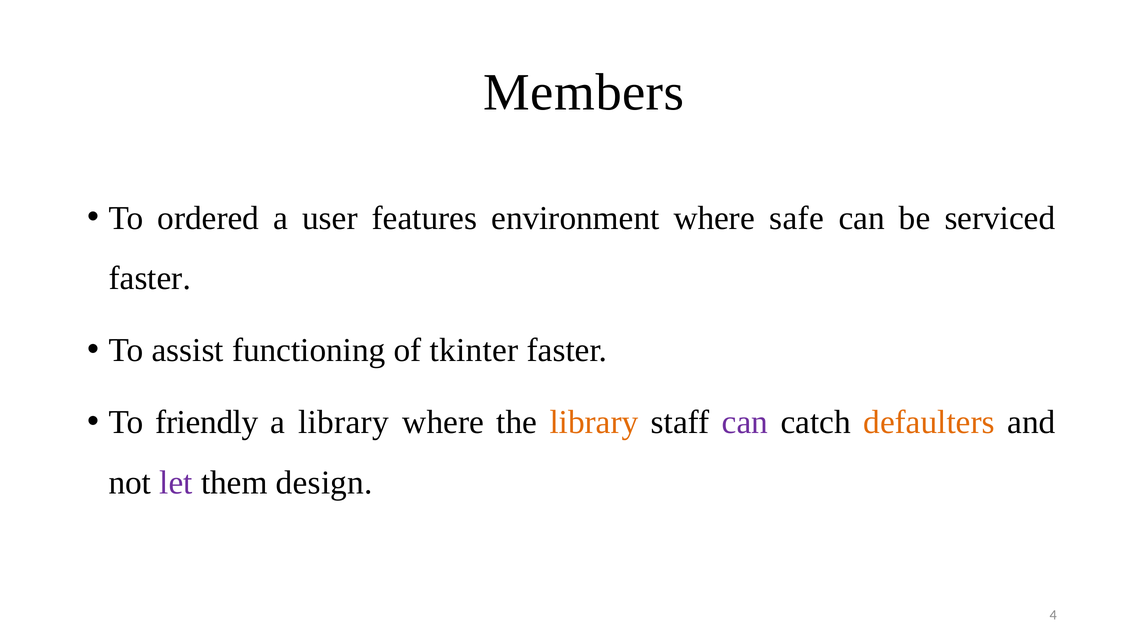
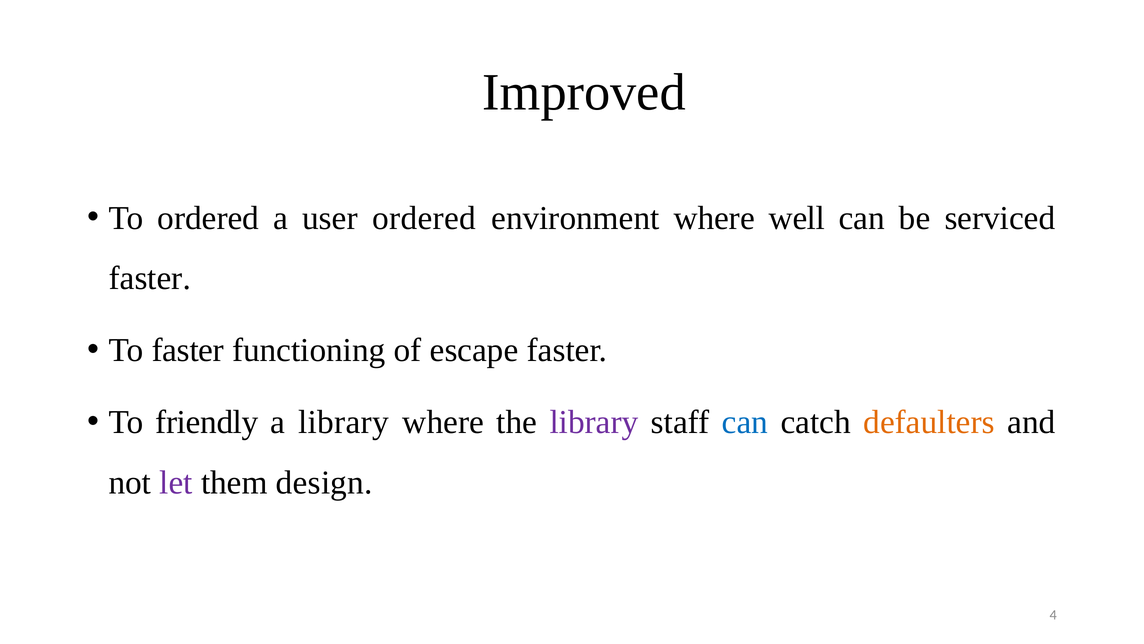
Members: Members -> Improved
user features: features -> ordered
safe: safe -> well
To assist: assist -> faster
tkinter: tkinter -> escape
library at (594, 422) colour: orange -> purple
can at (745, 422) colour: purple -> blue
